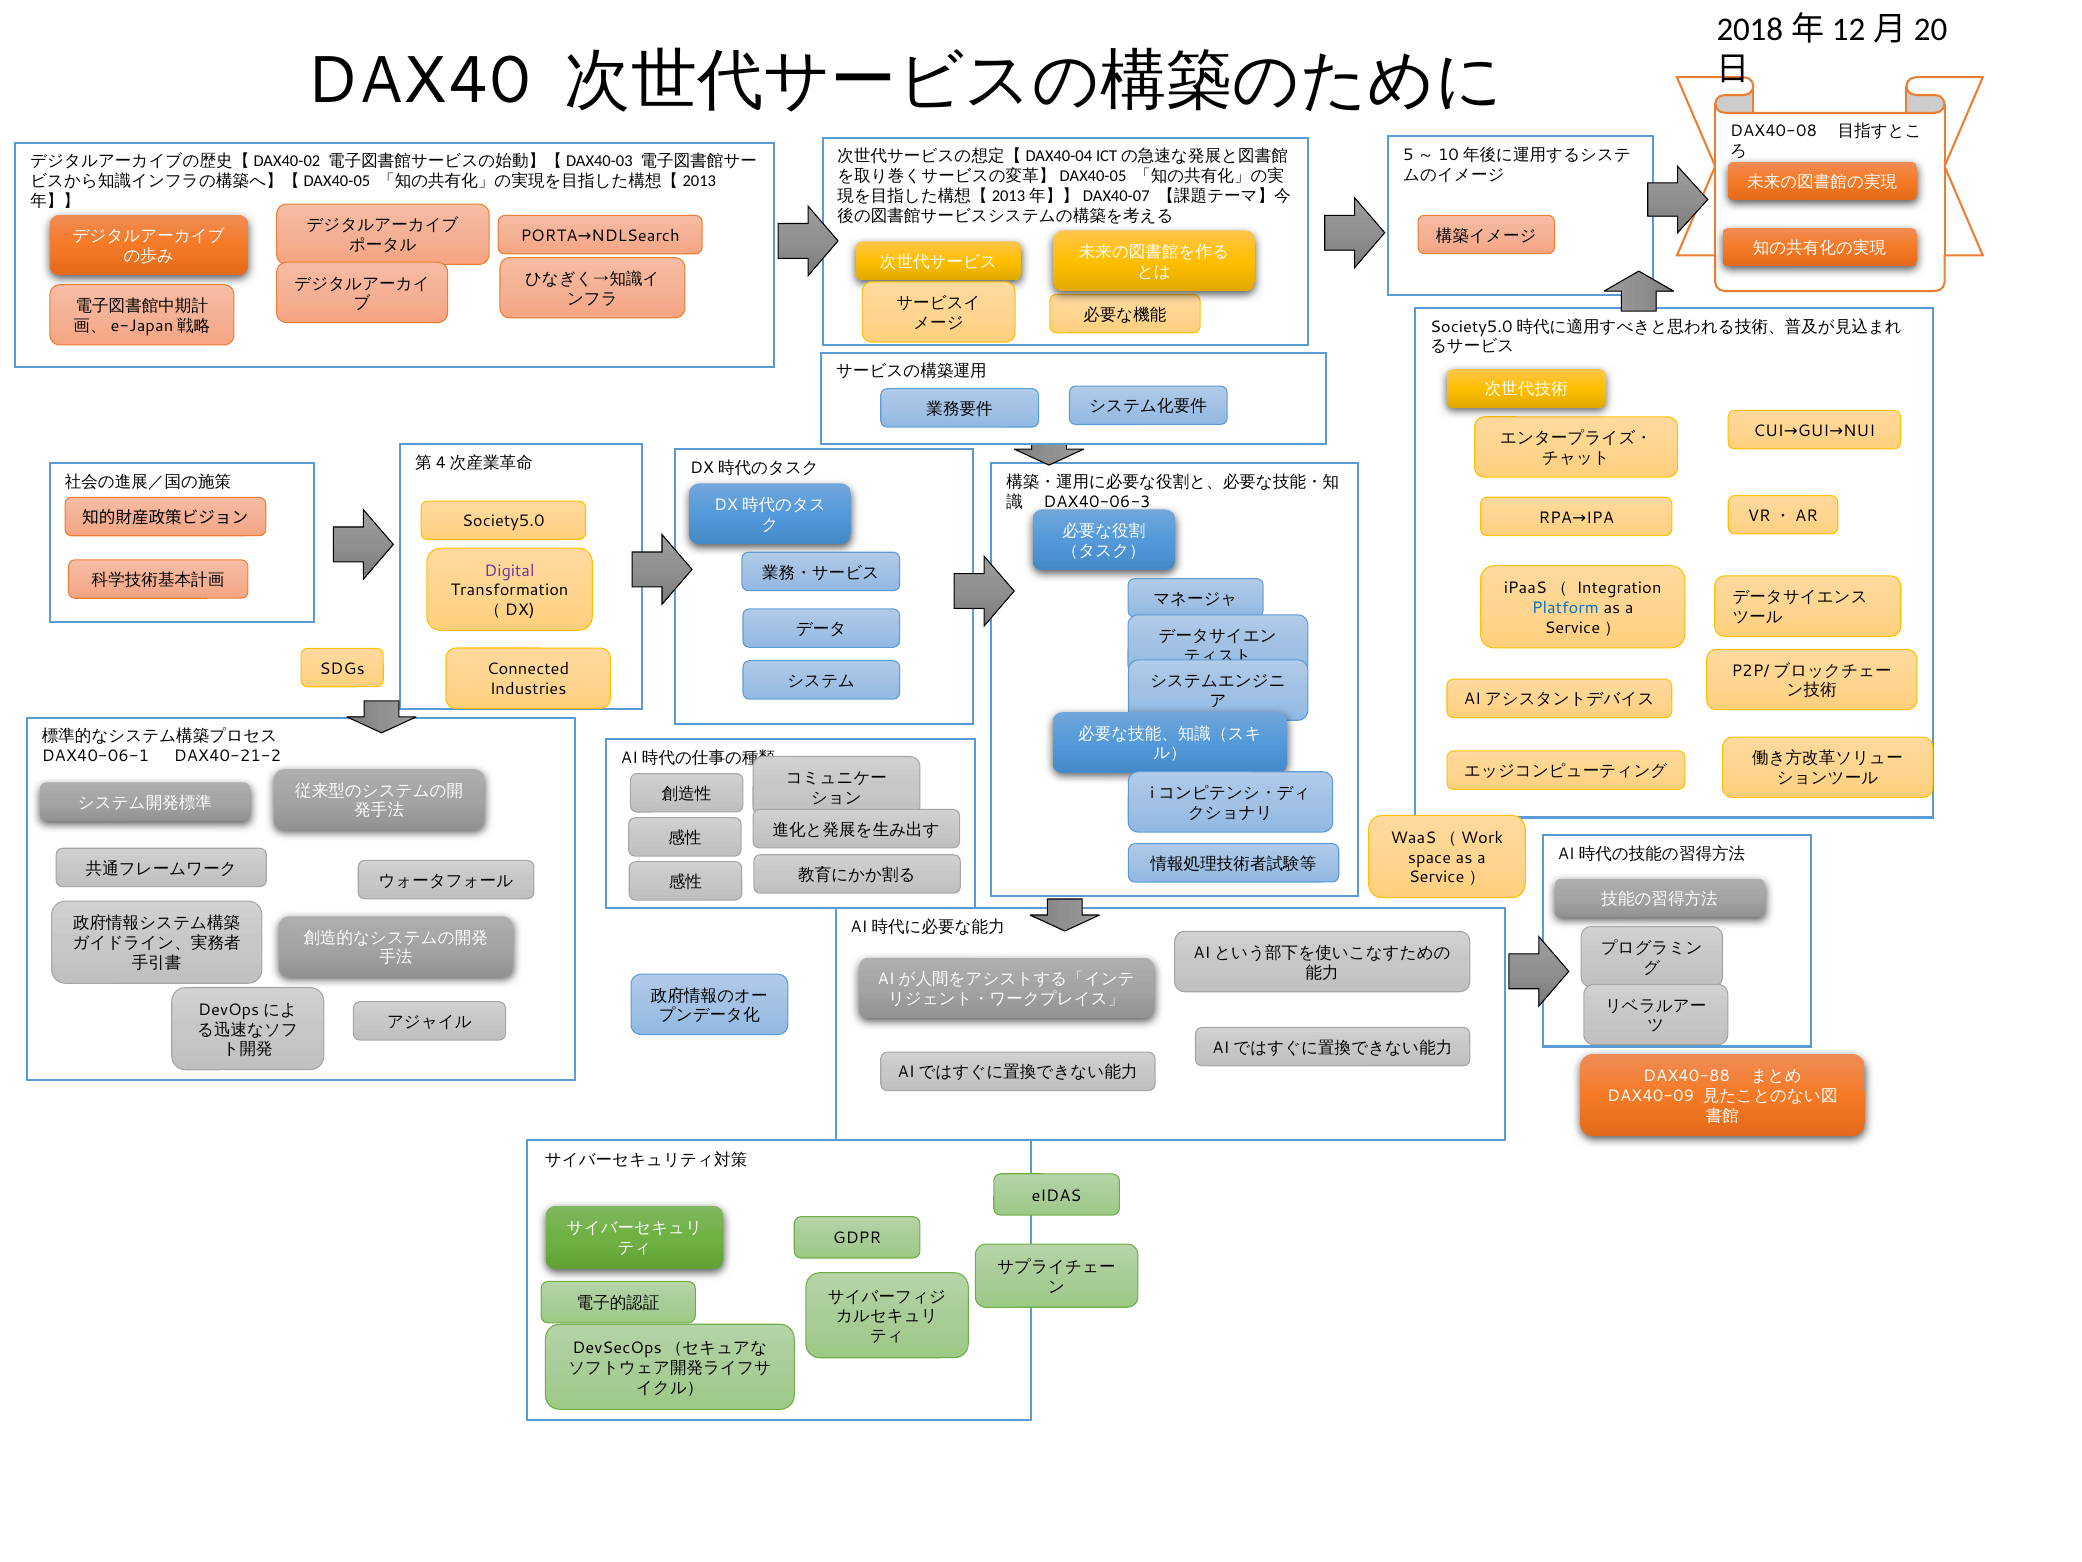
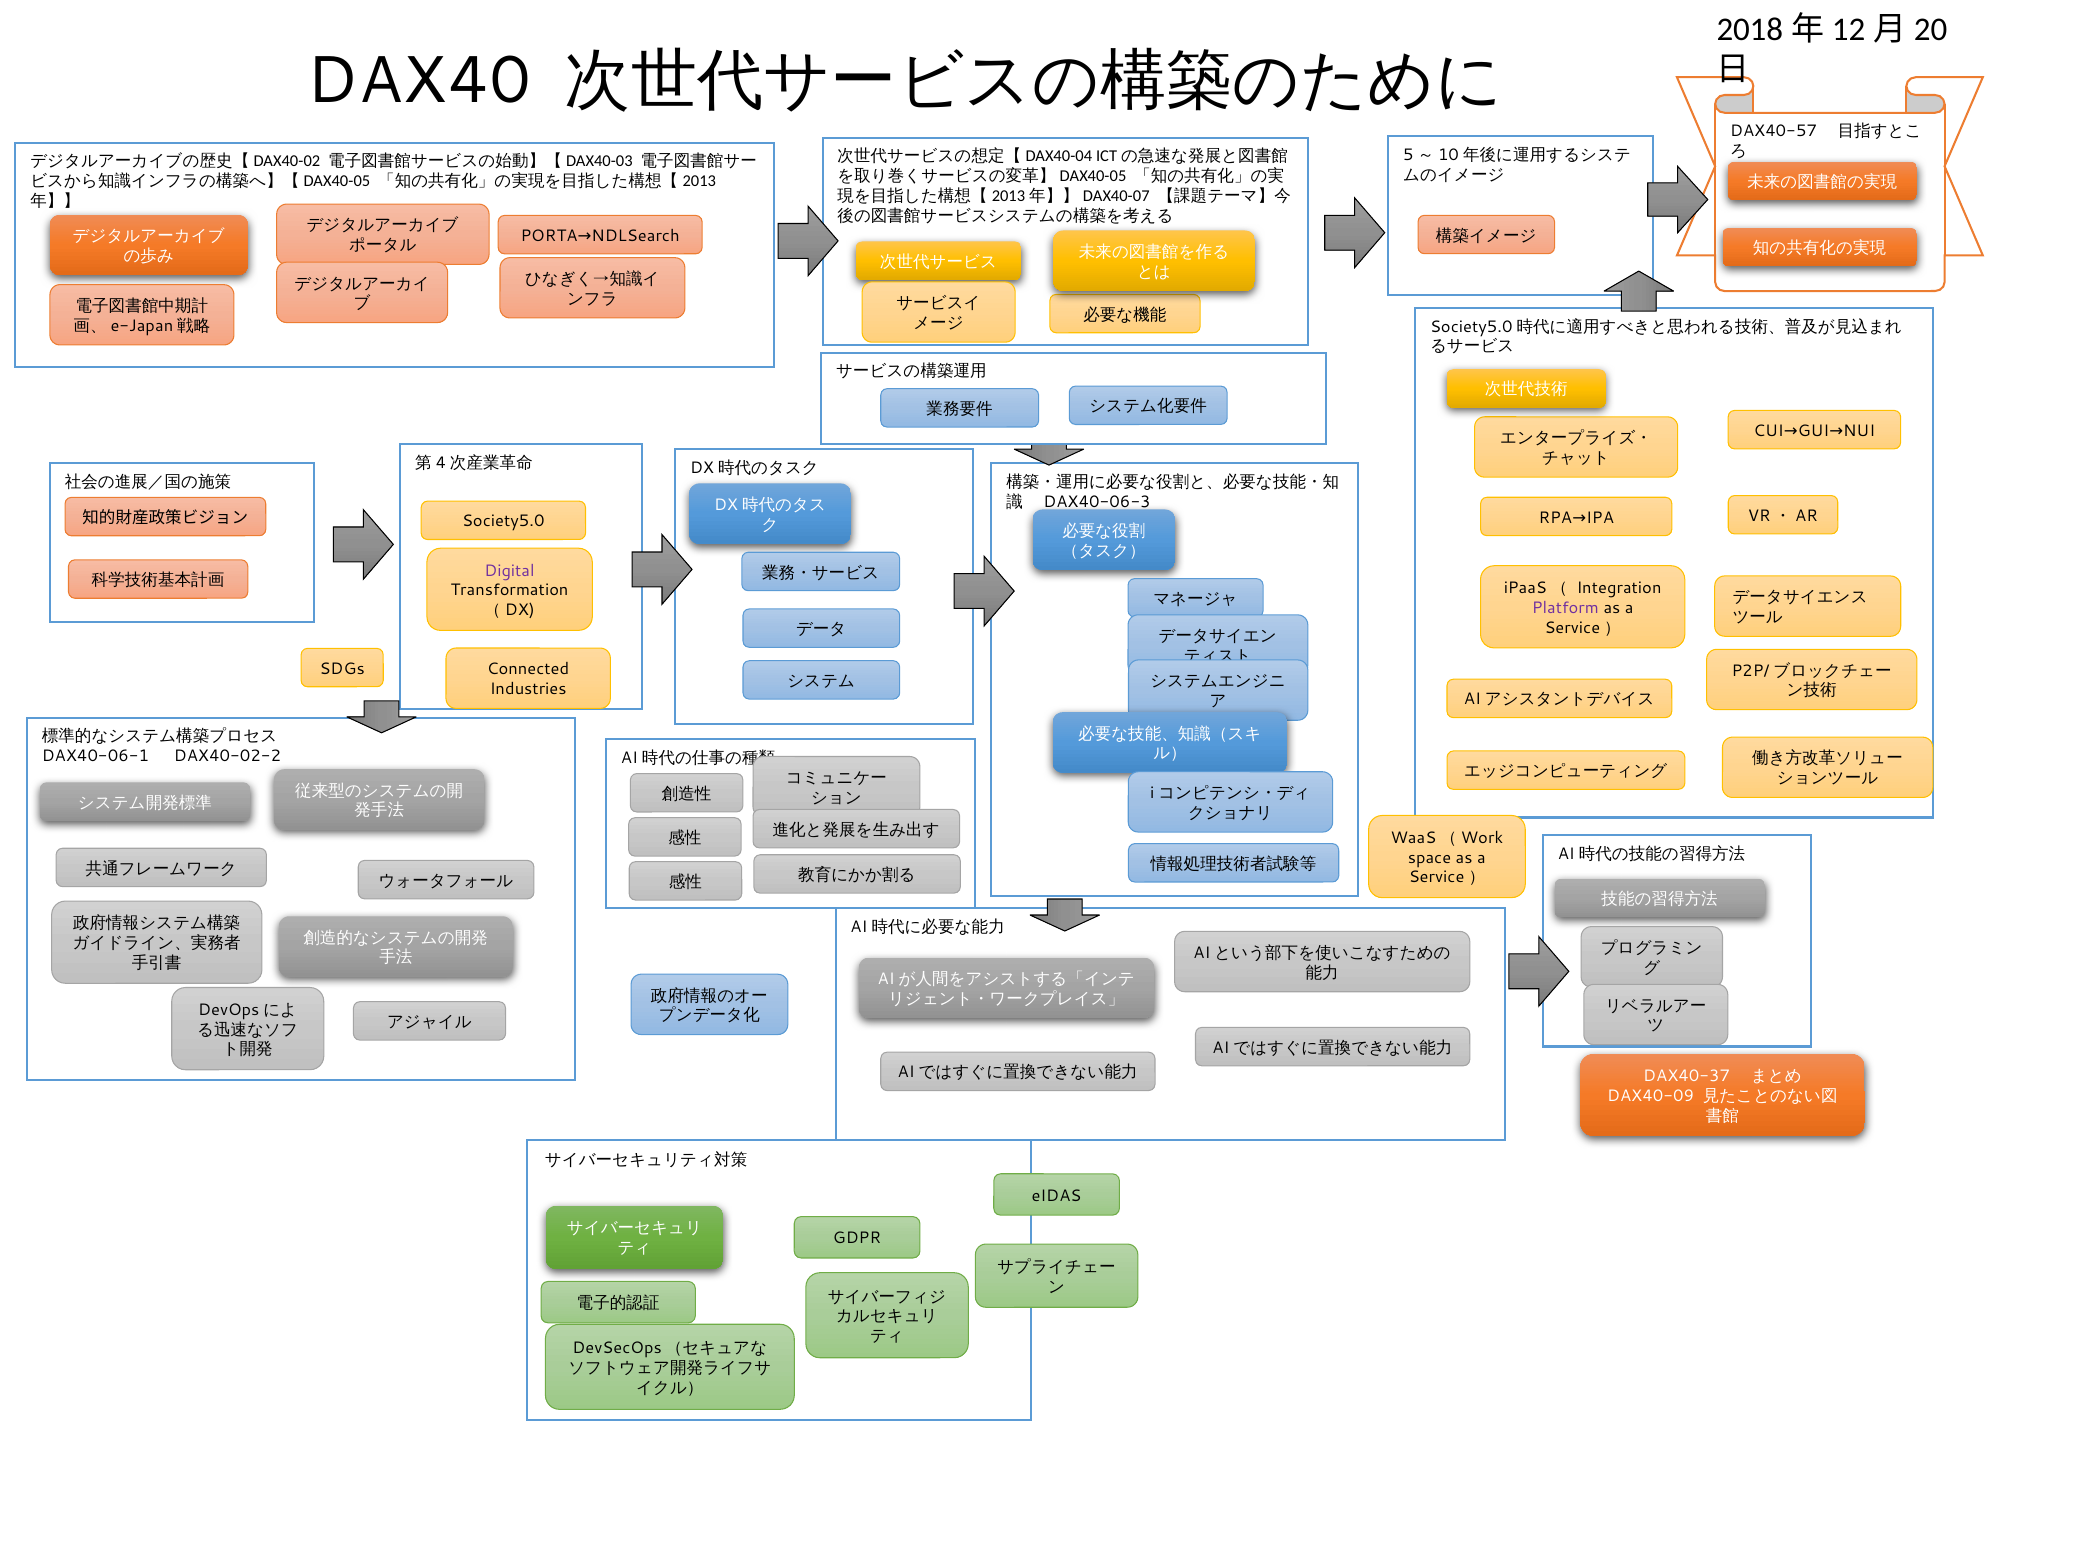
DAX40-08: DAX40-08 -> DAX40-57
Platform colour: blue -> purple
DAX40-21-2: DAX40-21-2 -> DAX40-02-2
DAX40-88: DAX40-88 -> DAX40-37
